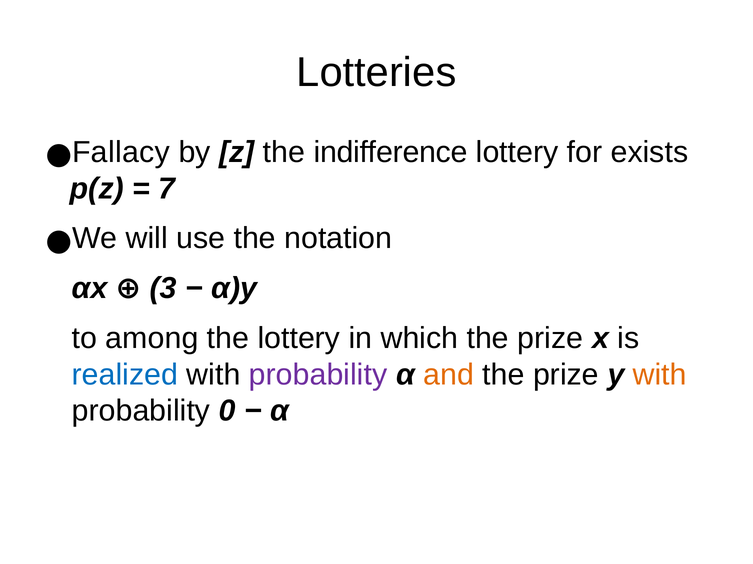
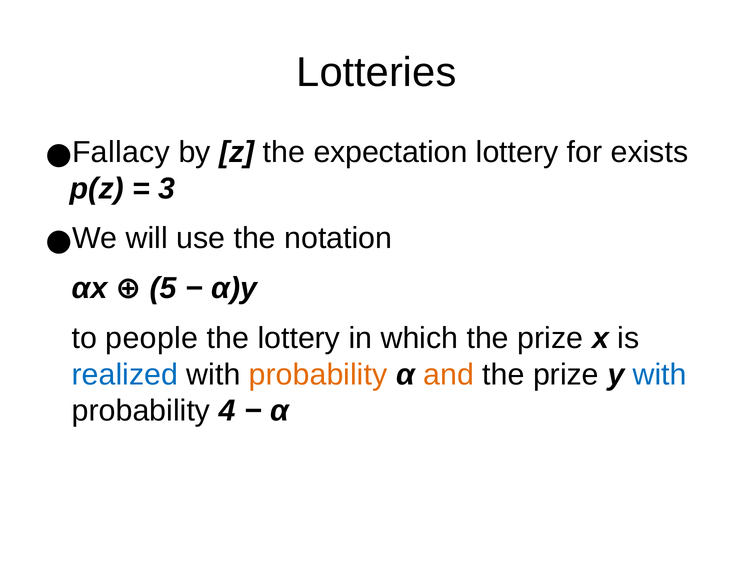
indifference: indifference -> expectation
7: 7 -> 3
3: 3 -> 5
among: among -> people
probability at (318, 375) colour: purple -> orange
with at (660, 375) colour: orange -> blue
0: 0 -> 4
